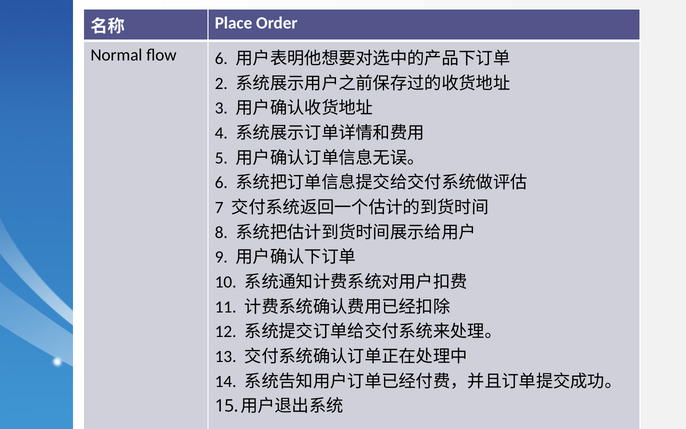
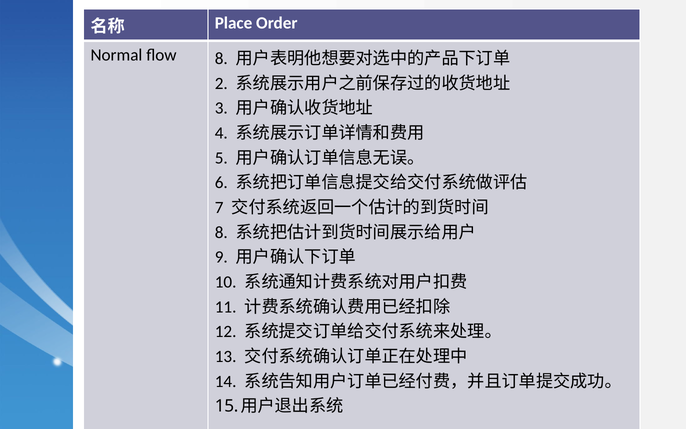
flow 6: 6 -> 8
